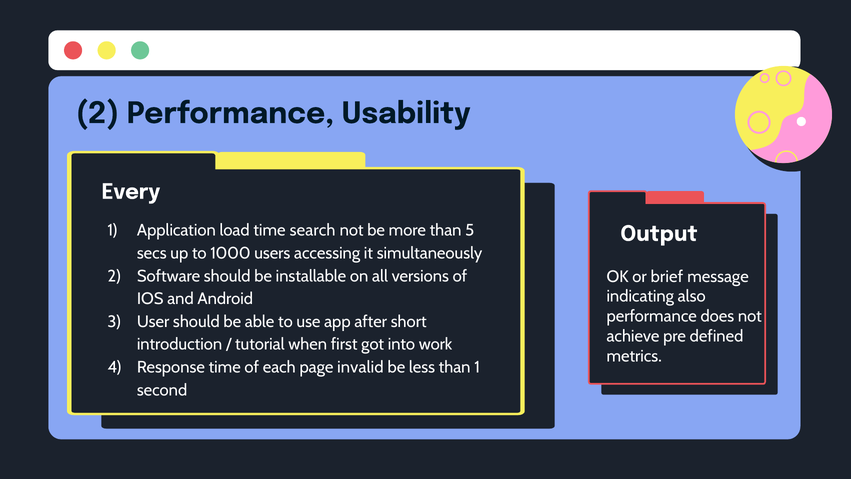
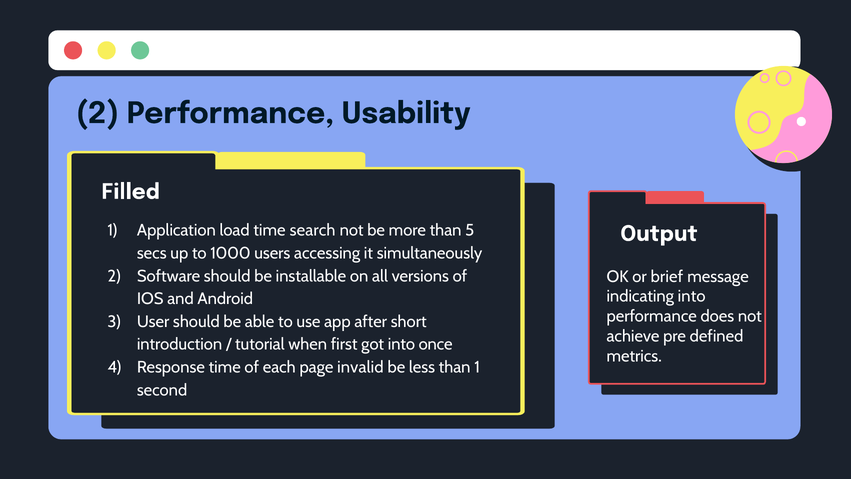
Every: Every -> Filled
indicating also: also -> into
work: work -> once
